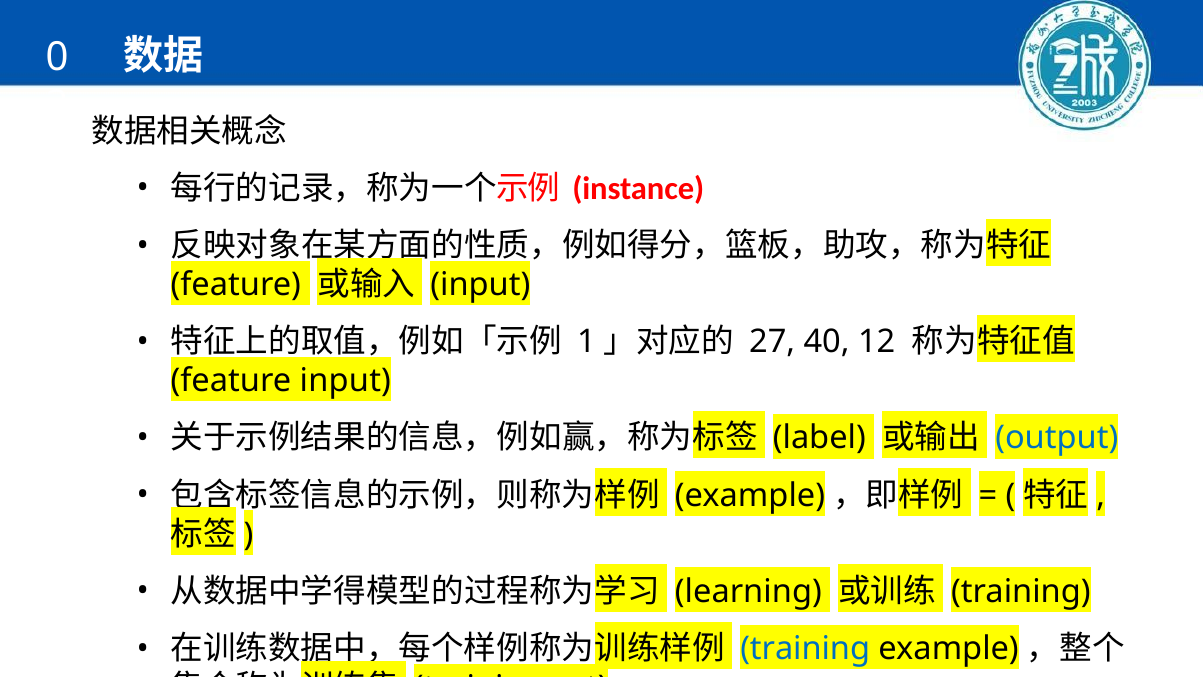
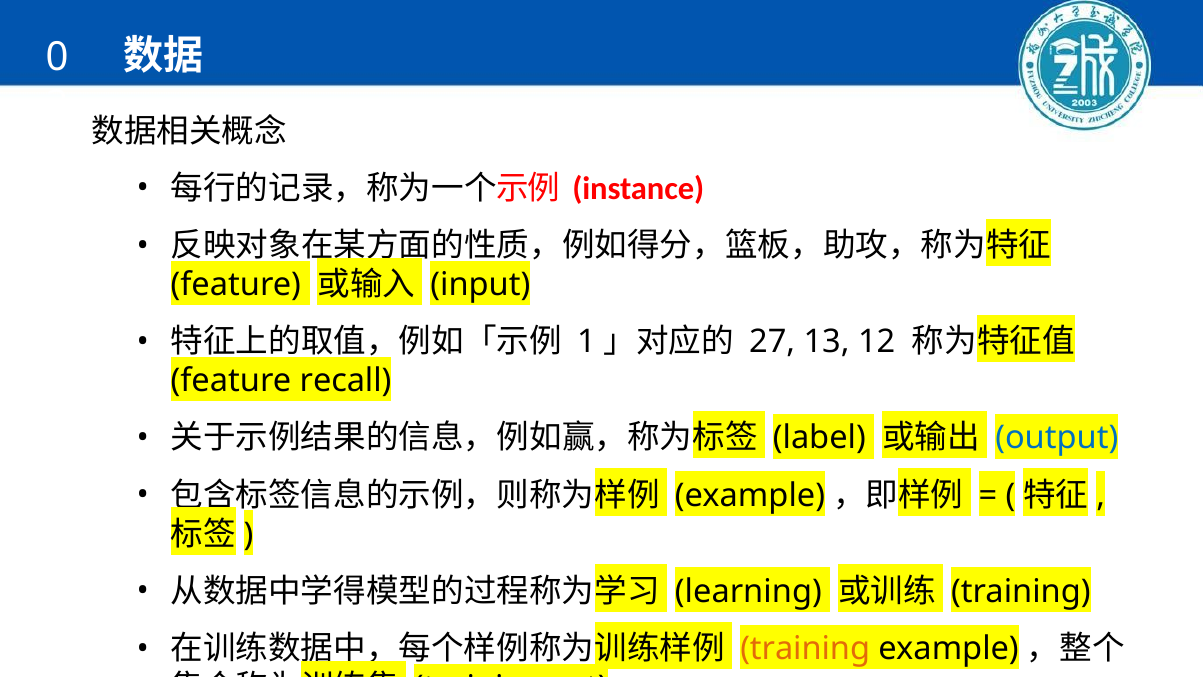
40: 40 -> 13
feature input: input -> recall
training at (805, 648) colour: blue -> orange
